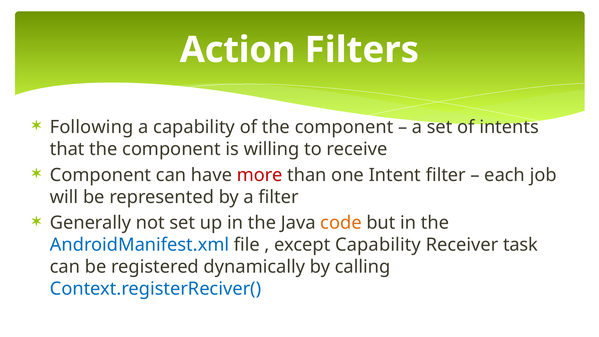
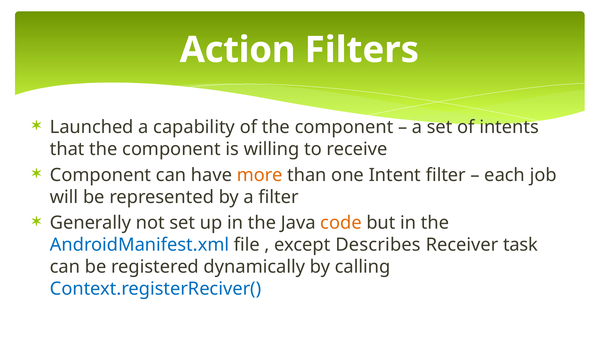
Following: Following -> Launched
more colour: red -> orange
except Capability: Capability -> Describes
